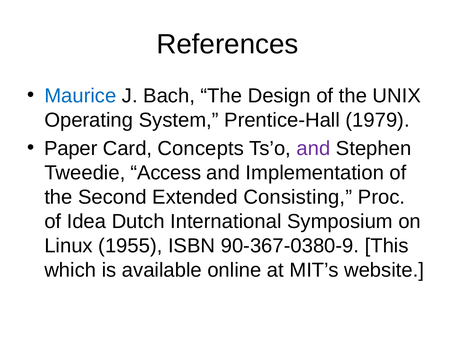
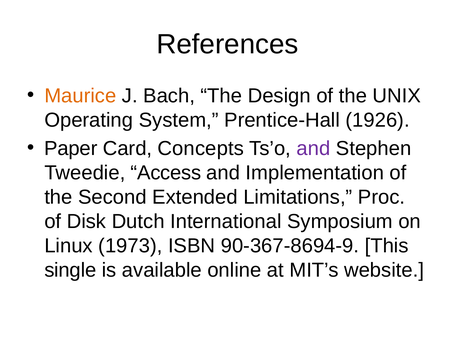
Maurice colour: blue -> orange
1979: 1979 -> 1926
Consisting: Consisting -> Limitations
Idea: Idea -> Disk
1955: 1955 -> 1973
90-367-0380-9: 90-367-0380-9 -> 90-367-8694-9
which: which -> single
